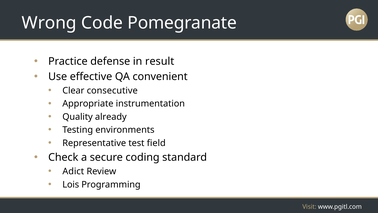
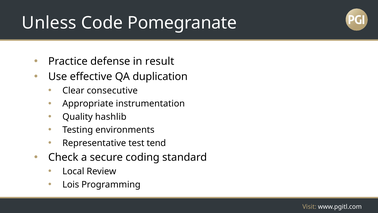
Wrong: Wrong -> Unless
convenient: convenient -> duplication
already: already -> hashlib
field: field -> tend
Adict: Adict -> Local
